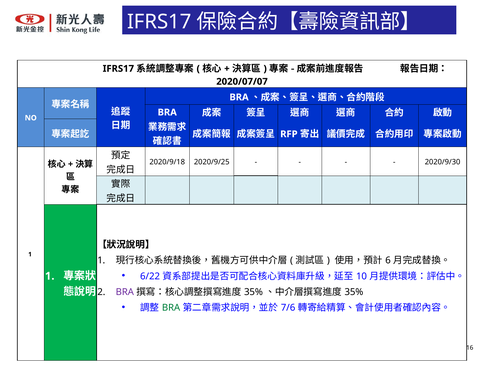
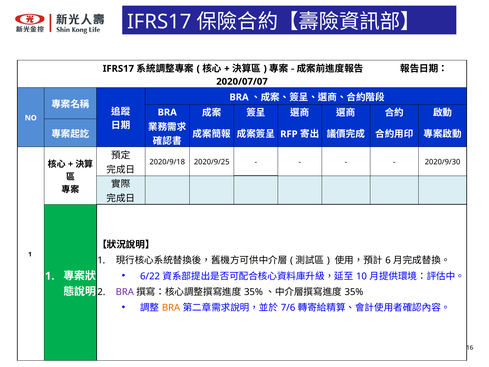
BRA at (171, 308) colour: green -> orange
